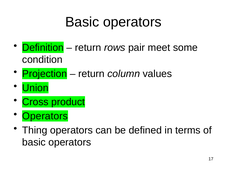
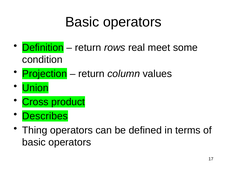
pair: pair -> real
Operators at (45, 116): Operators -> Describes
